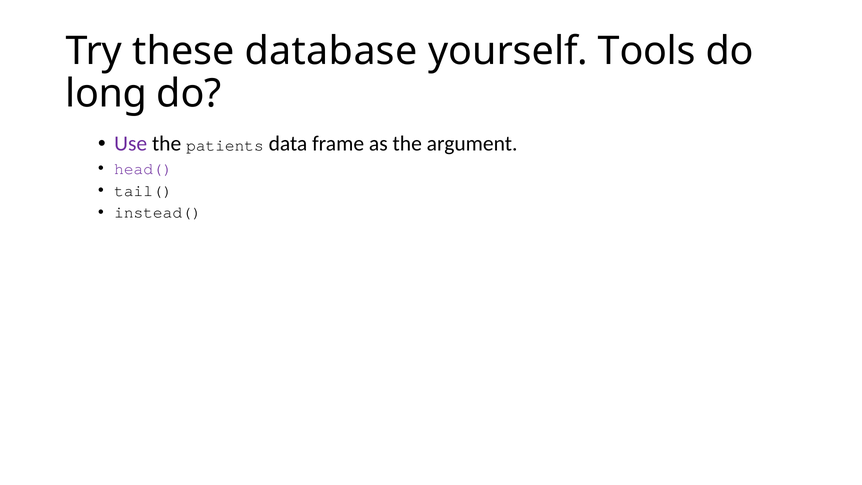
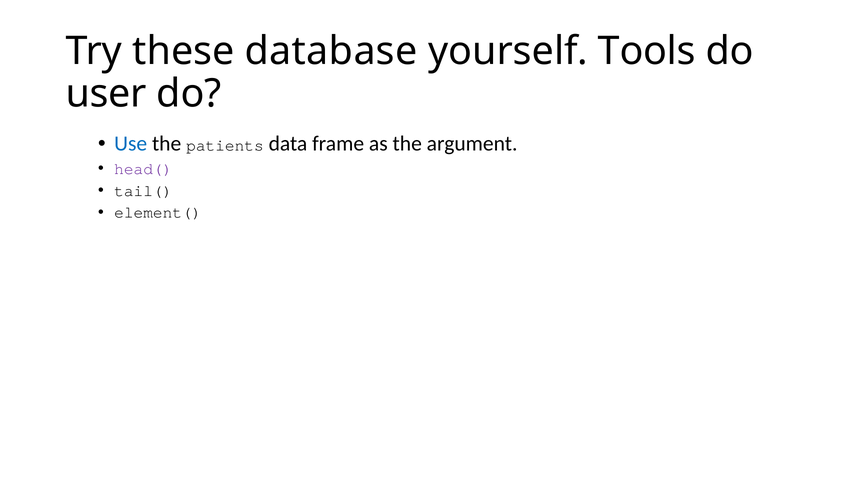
long: long -> user
Use colour: purple -> blue
instead(: instead( -> element(
